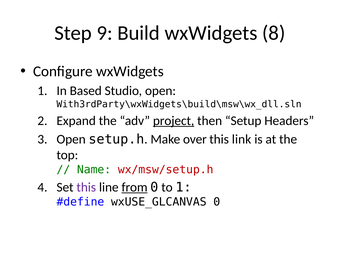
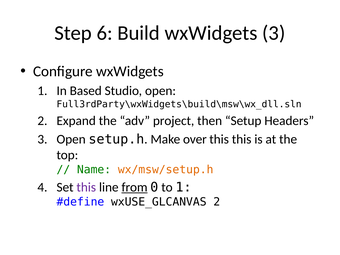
9: 9 -> 6
wxWidgets 8: 8 -> 3
With3rdParty\wxWidgets\build\msw\wx_dll.sln: With3rdParty\wxWidgets\build\msw\wx_dll.sln -> Full3rdParty\wxWidgets\build\msw\wx_dll.sln
project underline: present -> none
this link: link -> this
wx/msw/setup.h colour: red -> orange
wxUSE_GLCANVAS 0: 0 -> 2
